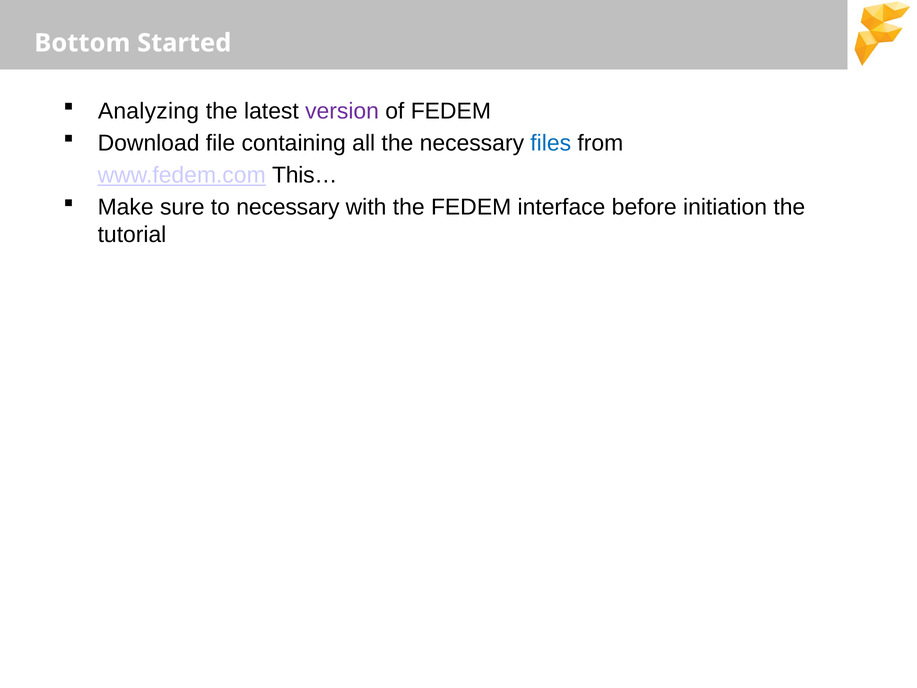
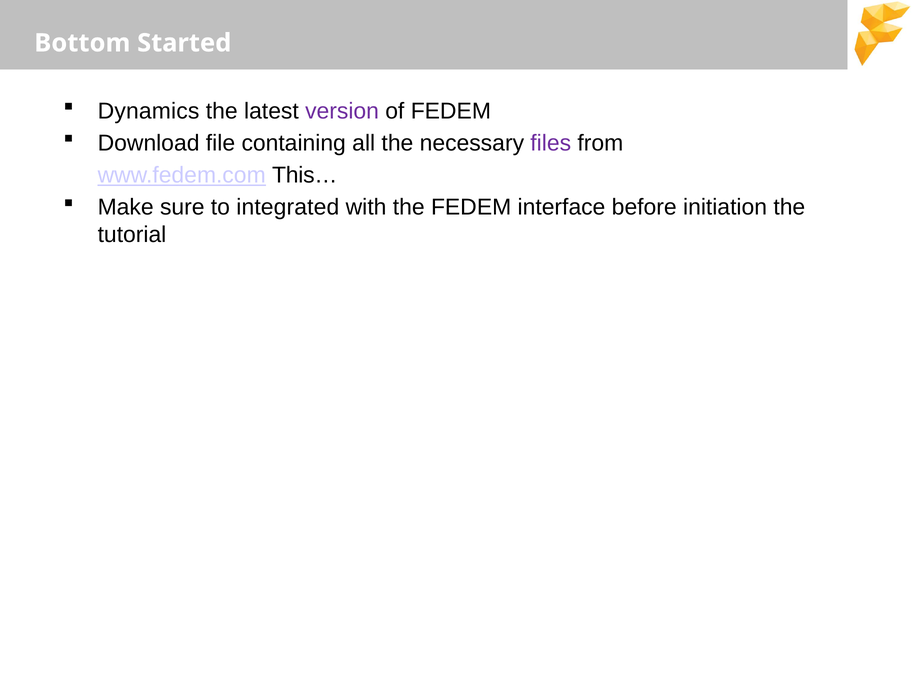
Analyzing: Analyzing -> Dynamics
files colour: blue -> purple
to necessary: necessary -> integrated
